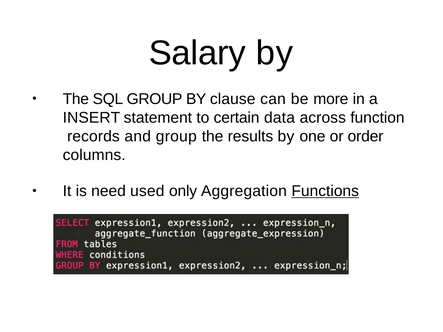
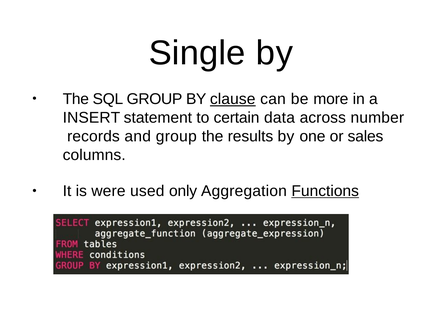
Salary: Salary -> Single
clause underline: none -> present
function: function -> number
order: order -> sales
need: need -> were
